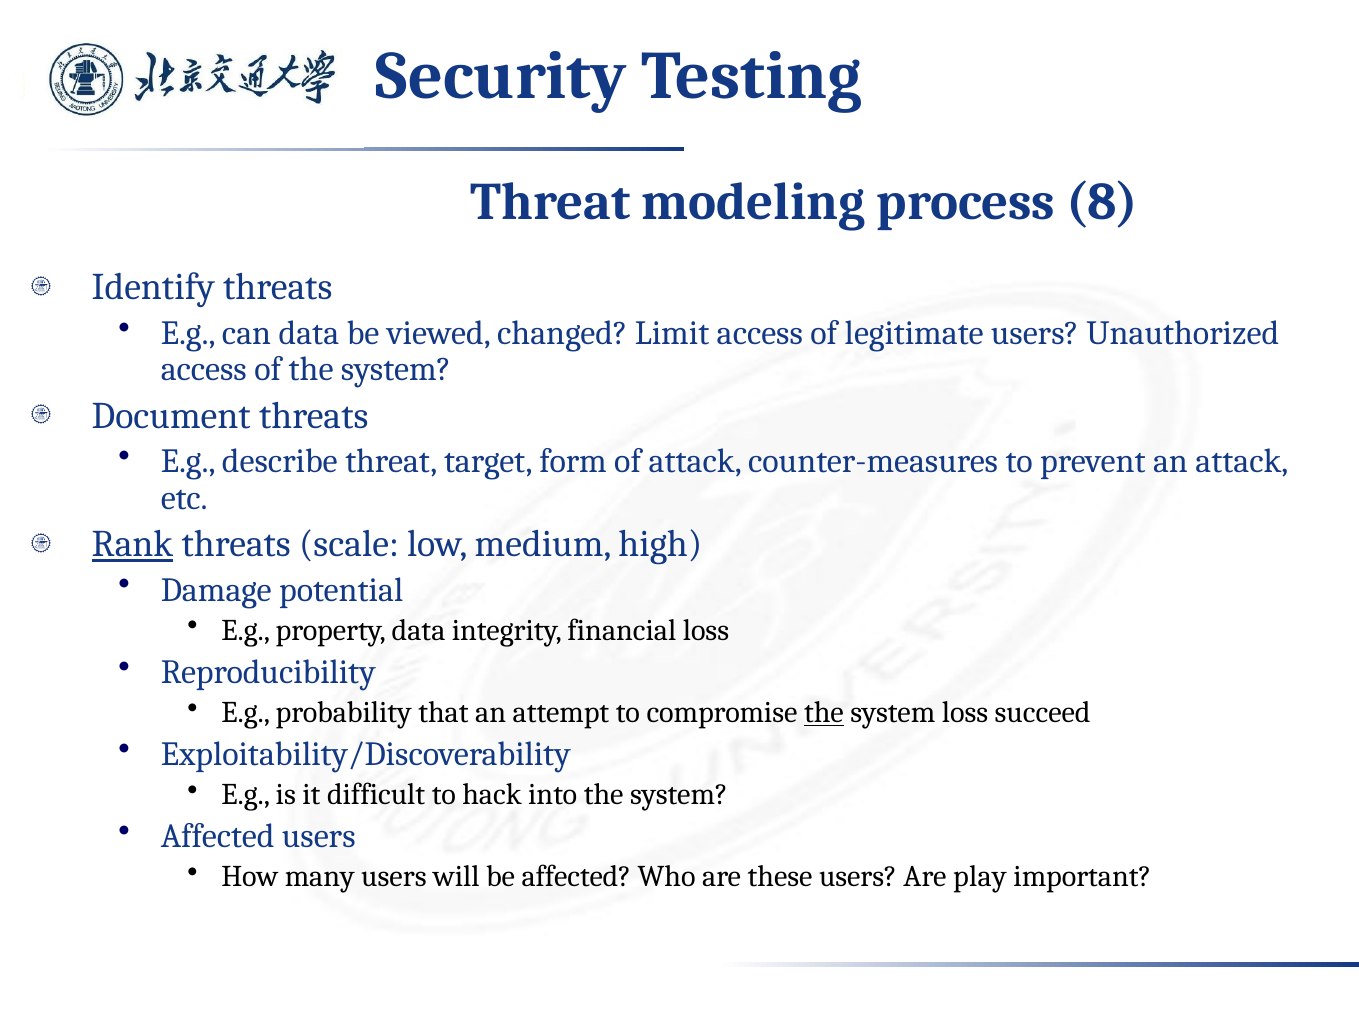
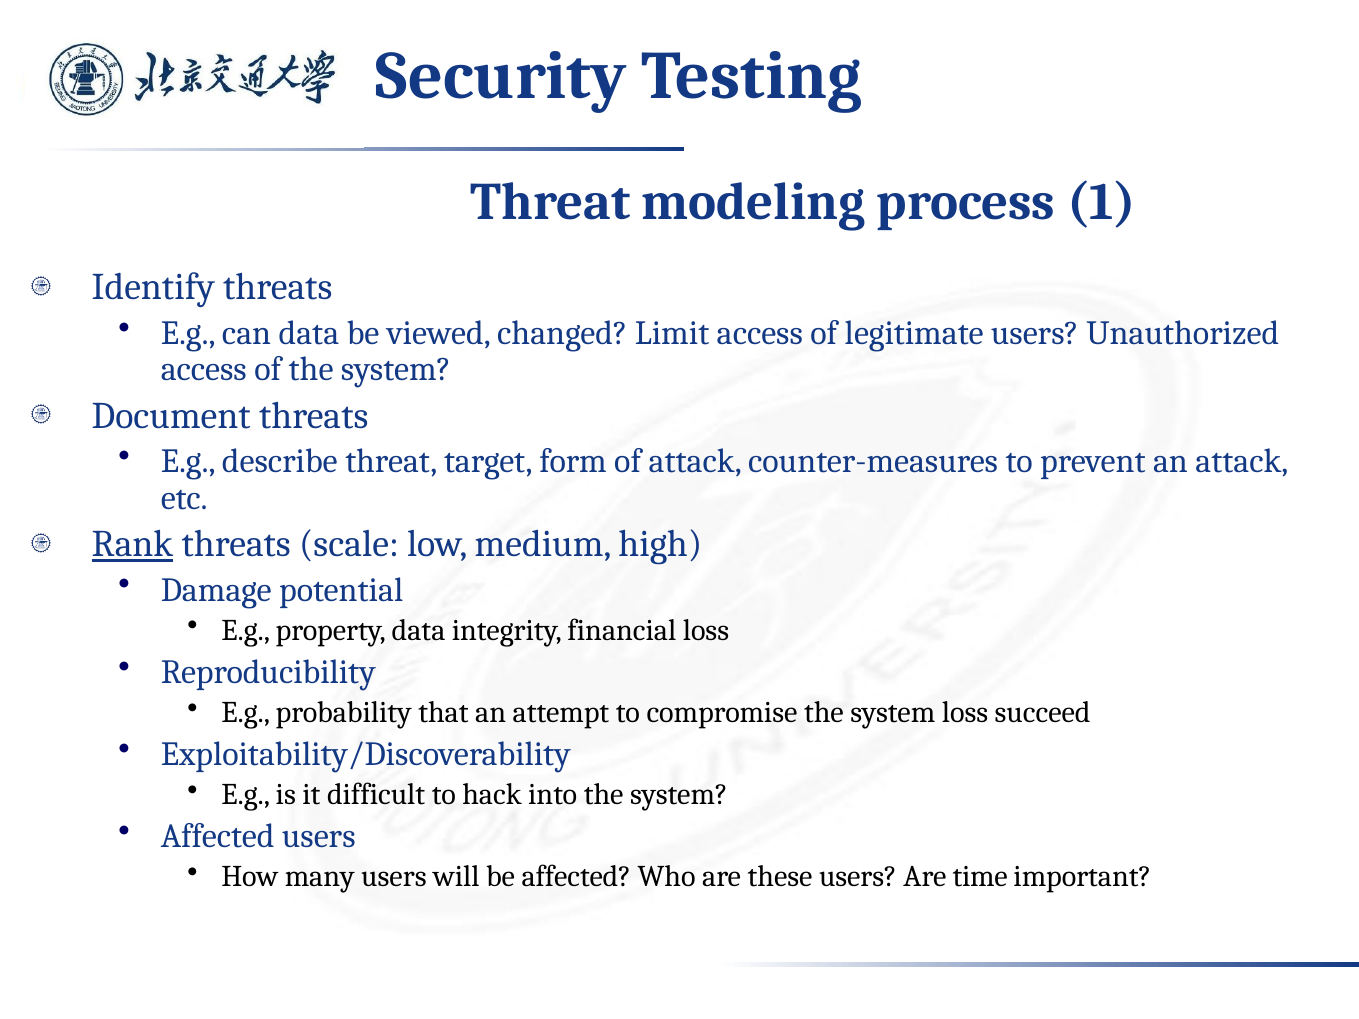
8: 8 -> 1
the at (824, 713) underline: present -> none
play: play -> time
